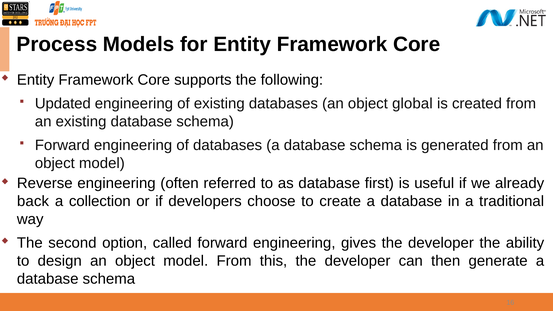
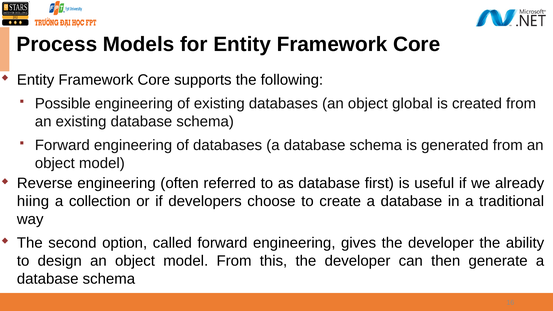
Updated: Updated -> Possible
back: back -> hiing
